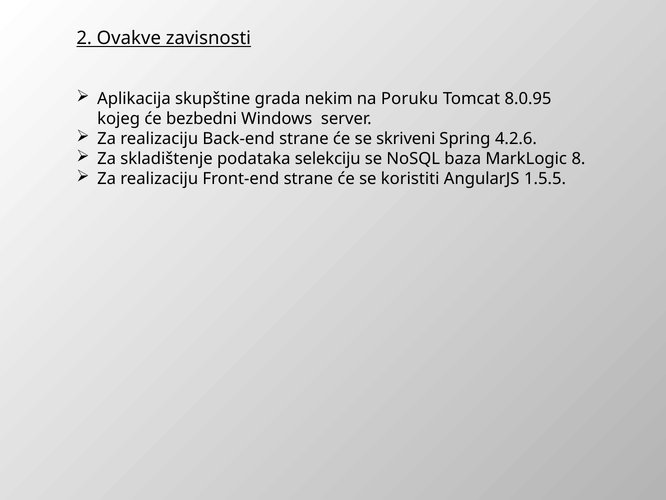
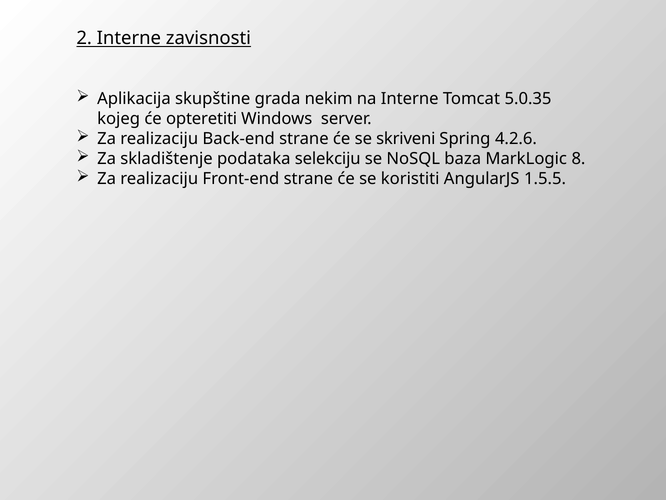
2 Ovakve: Ovakve -> Interne
na Poruku: Poruku -> Interne
8.0.95: 8.0.95 -> 5.0.35
bezbedni: bezbedni -> opteretiti
